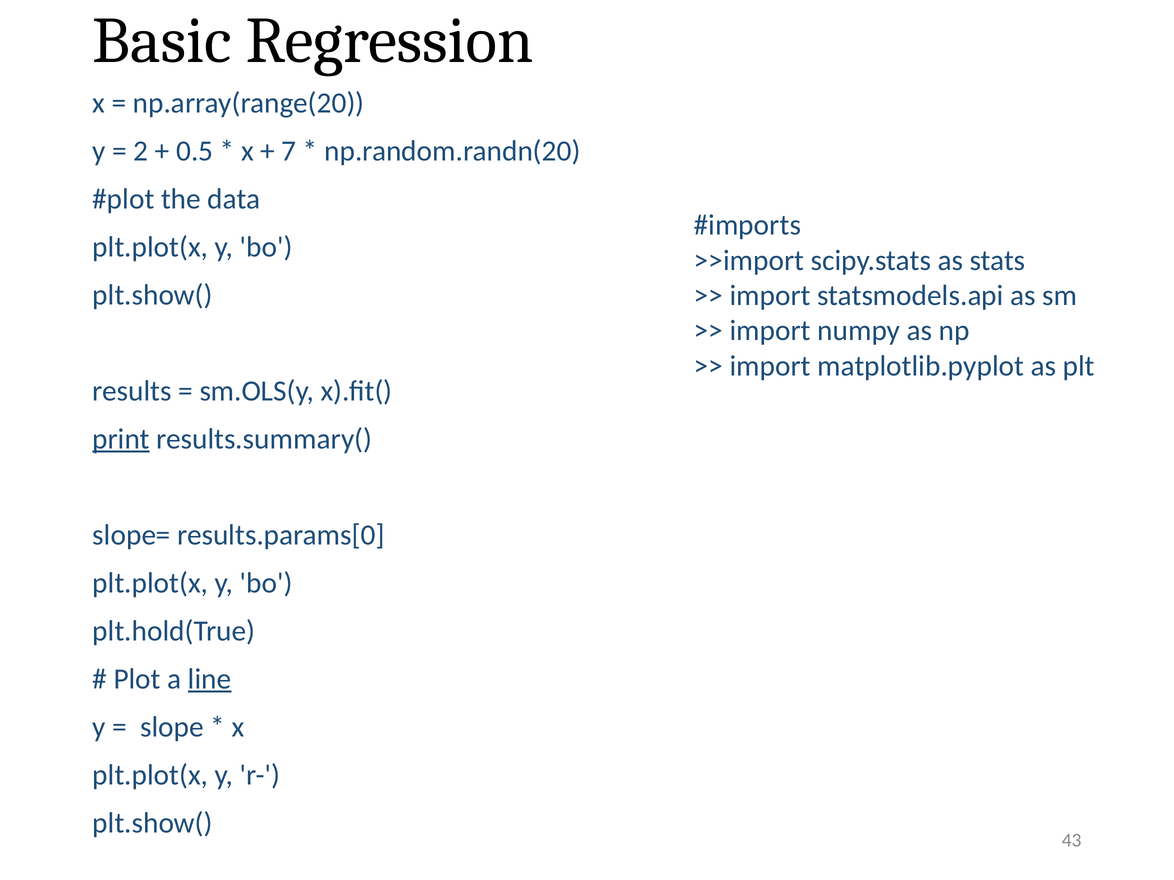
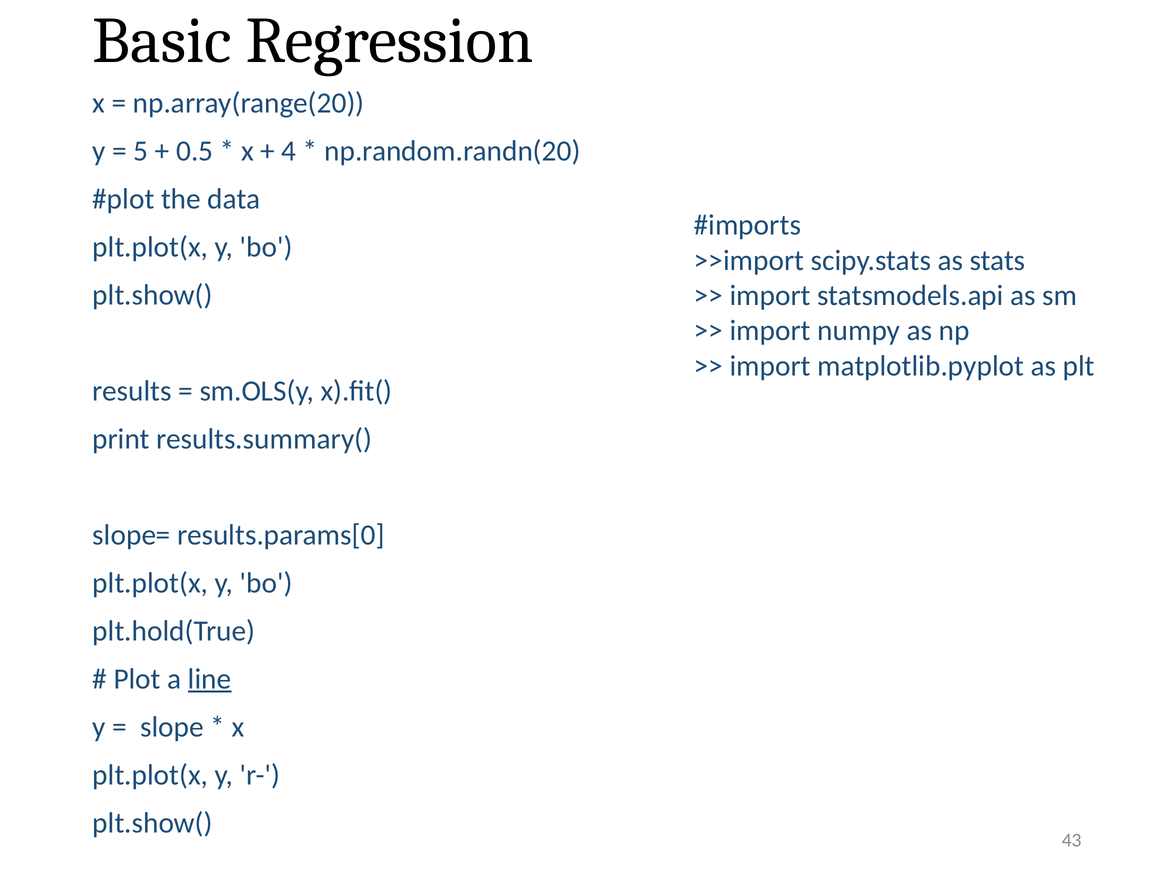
2: 2 -> 5
7: 7 -> 4
print underline: present -> none
